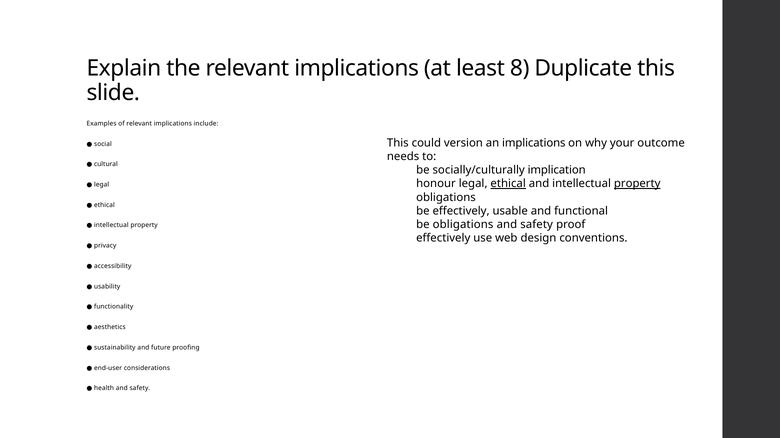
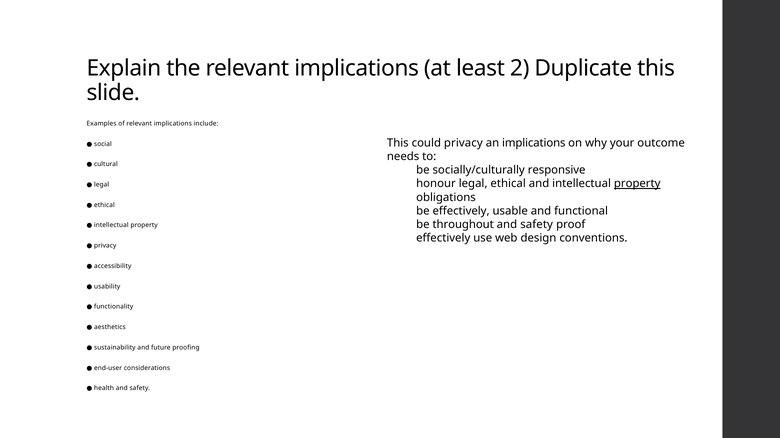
8: 8 -> 2
could version: version -> privacy
implication: implication -> responsive
ethical at (508, 184) underline: present -> none
be obligations: obligations -> throughout
